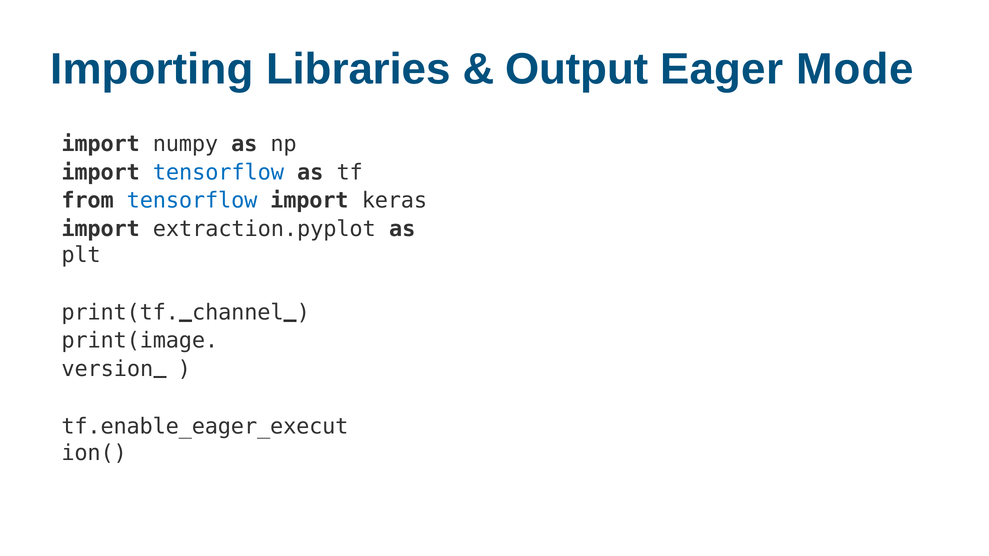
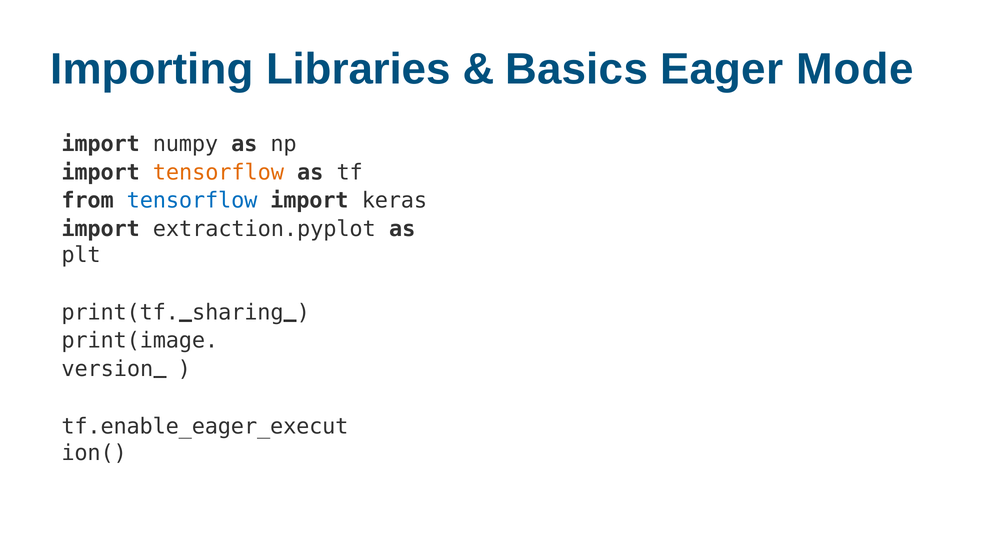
Output: Output -> Basics
tensorflow at (218, 173) colour: blue -> orange
channel: channel -> sharing
